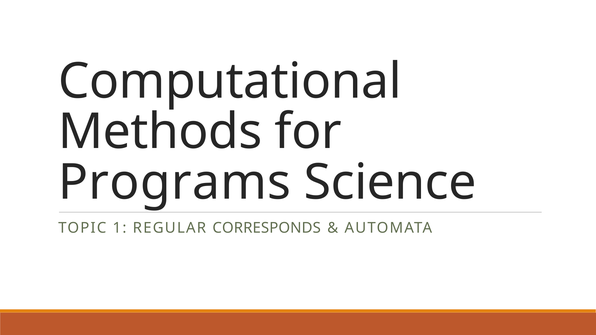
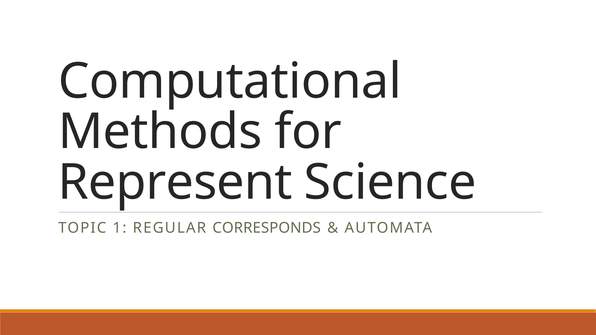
Programs: Programs -> Represent
